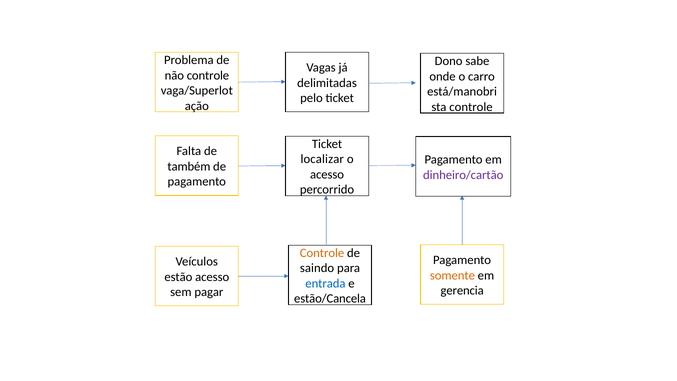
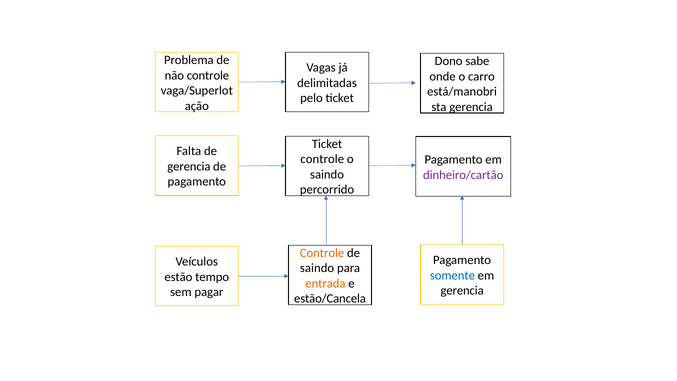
controle at (471, 107): controle -> gerencia
localizar at (322, 159): localizar -> controle
também at (189, 166): também -> gerencia
acesso at (327, 174): acesso -> saindo
somente colour: orange -> blue
estão acesso: acesso -> tempo
entrada colour: blue -> orange
